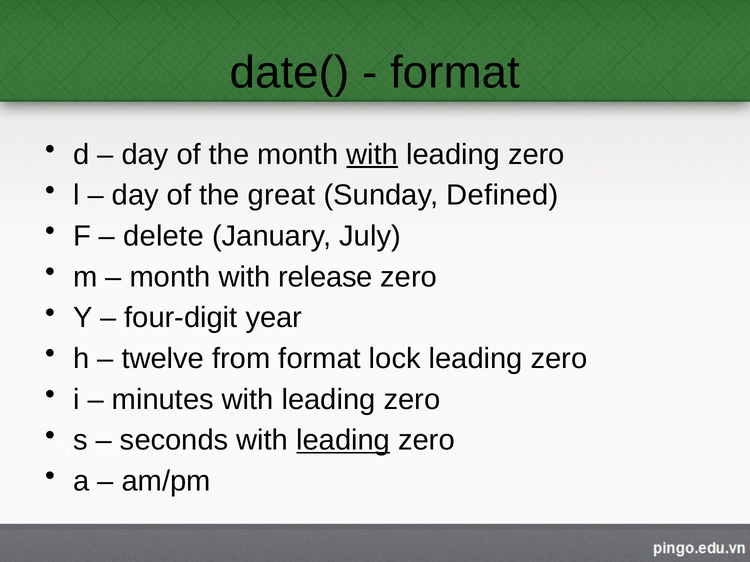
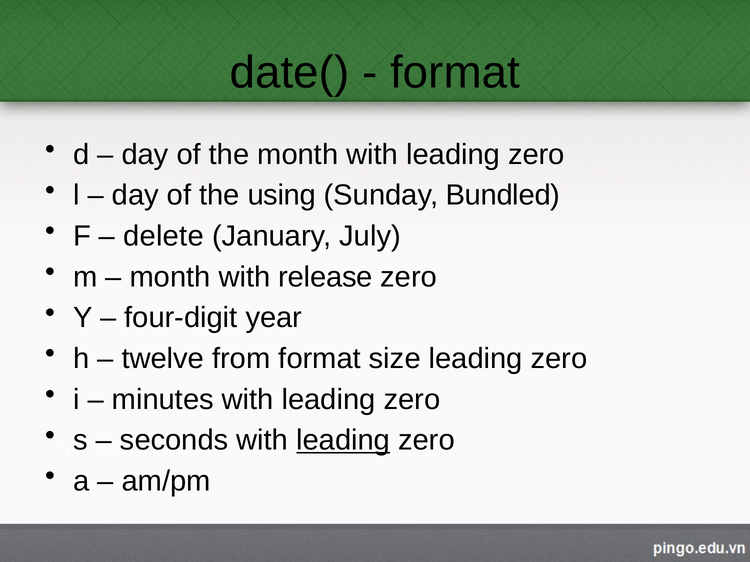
with at (372, 155) underline: present -> none
great: great -> using
Defined: Defined -> Bundled
lock: lock -> size
